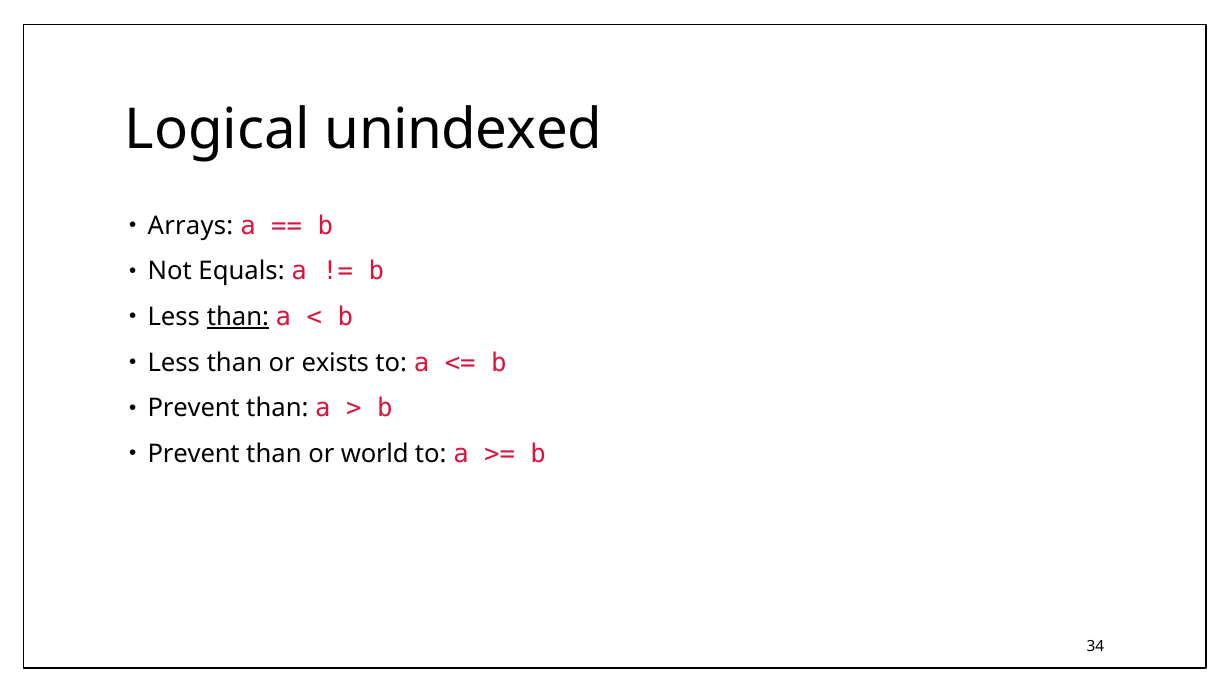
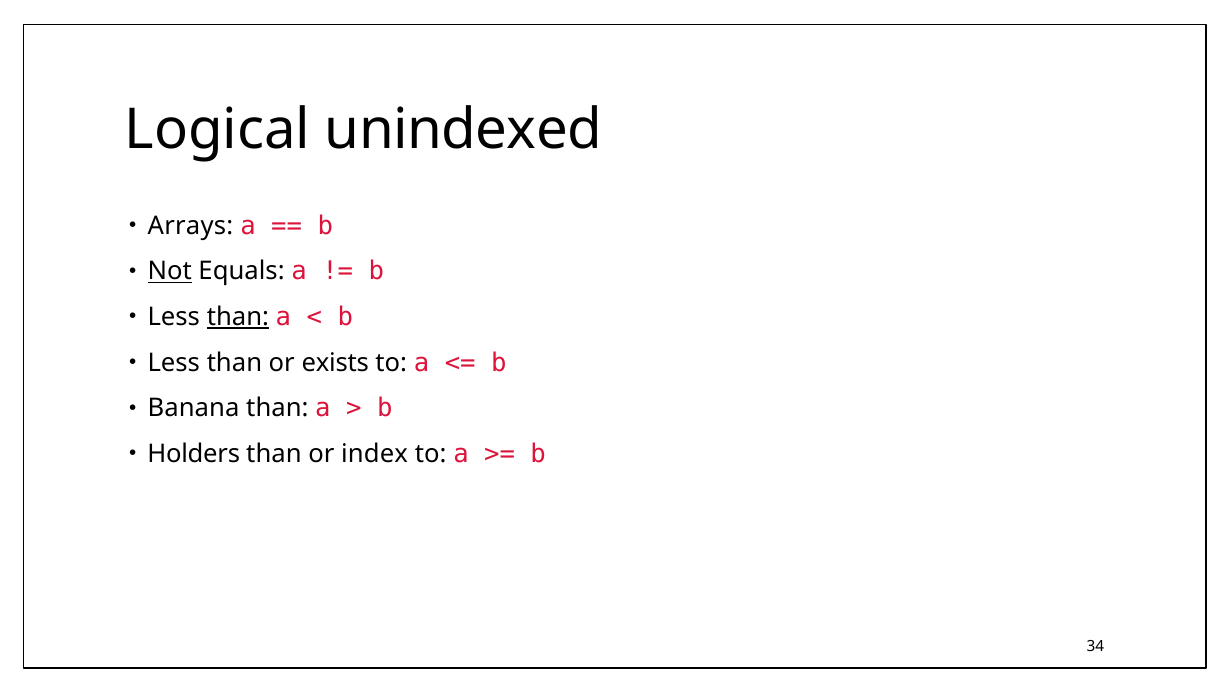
Not underline: none -> present
Prevent at (194, 408): Prevent -> Banana
Prevent at (194, 454): Prevent -> Holders
world: world -> index
